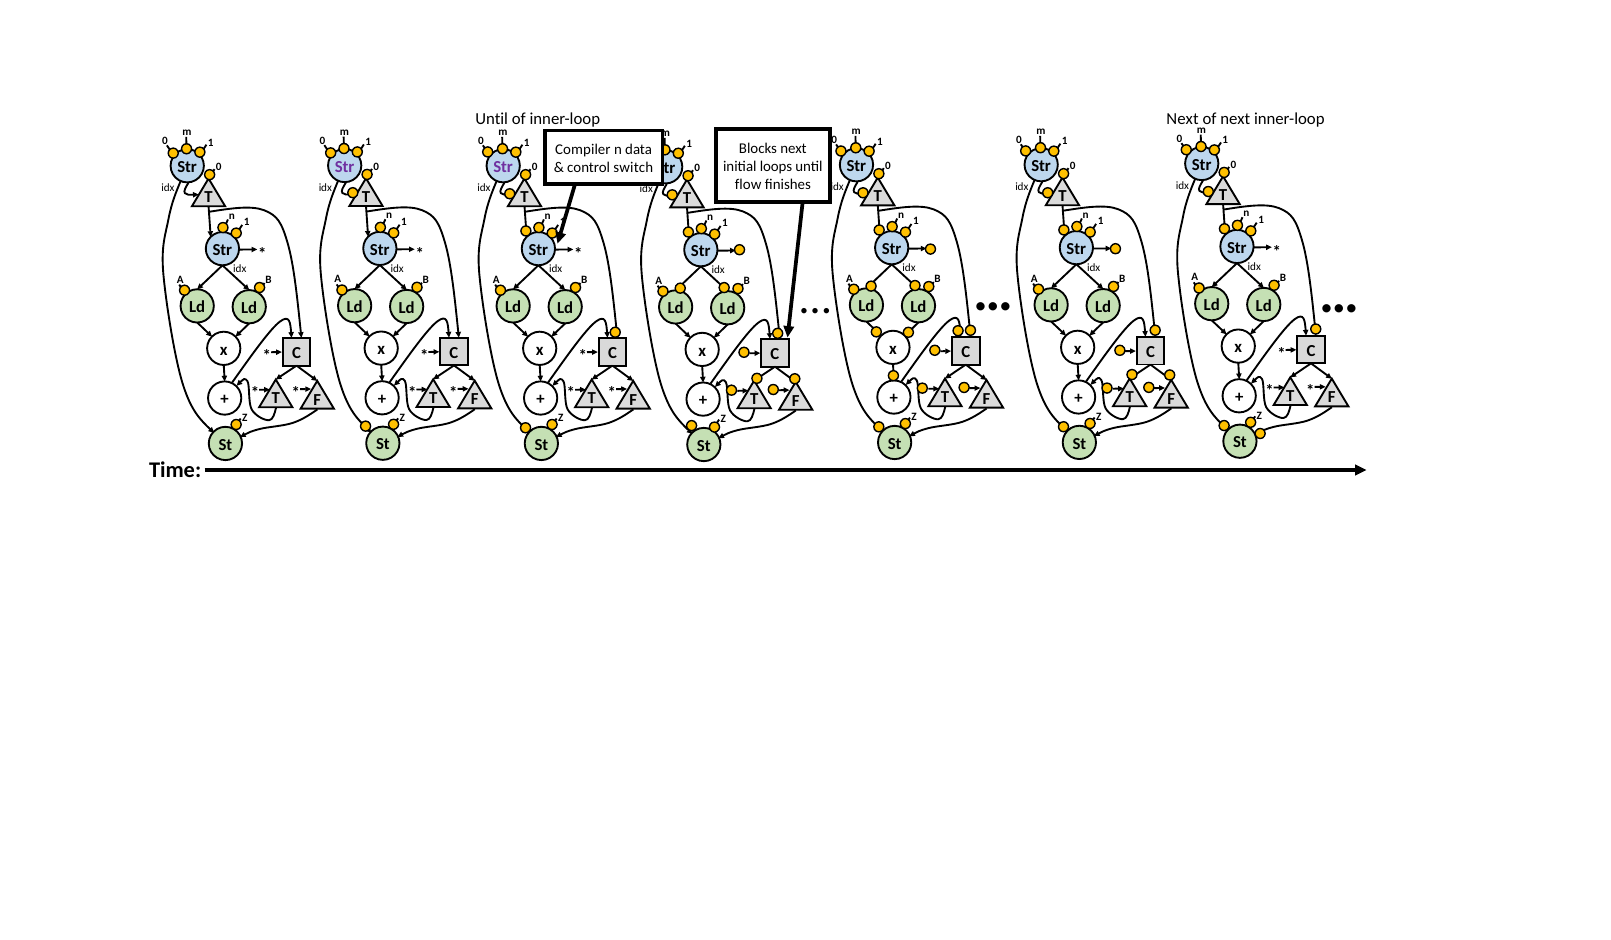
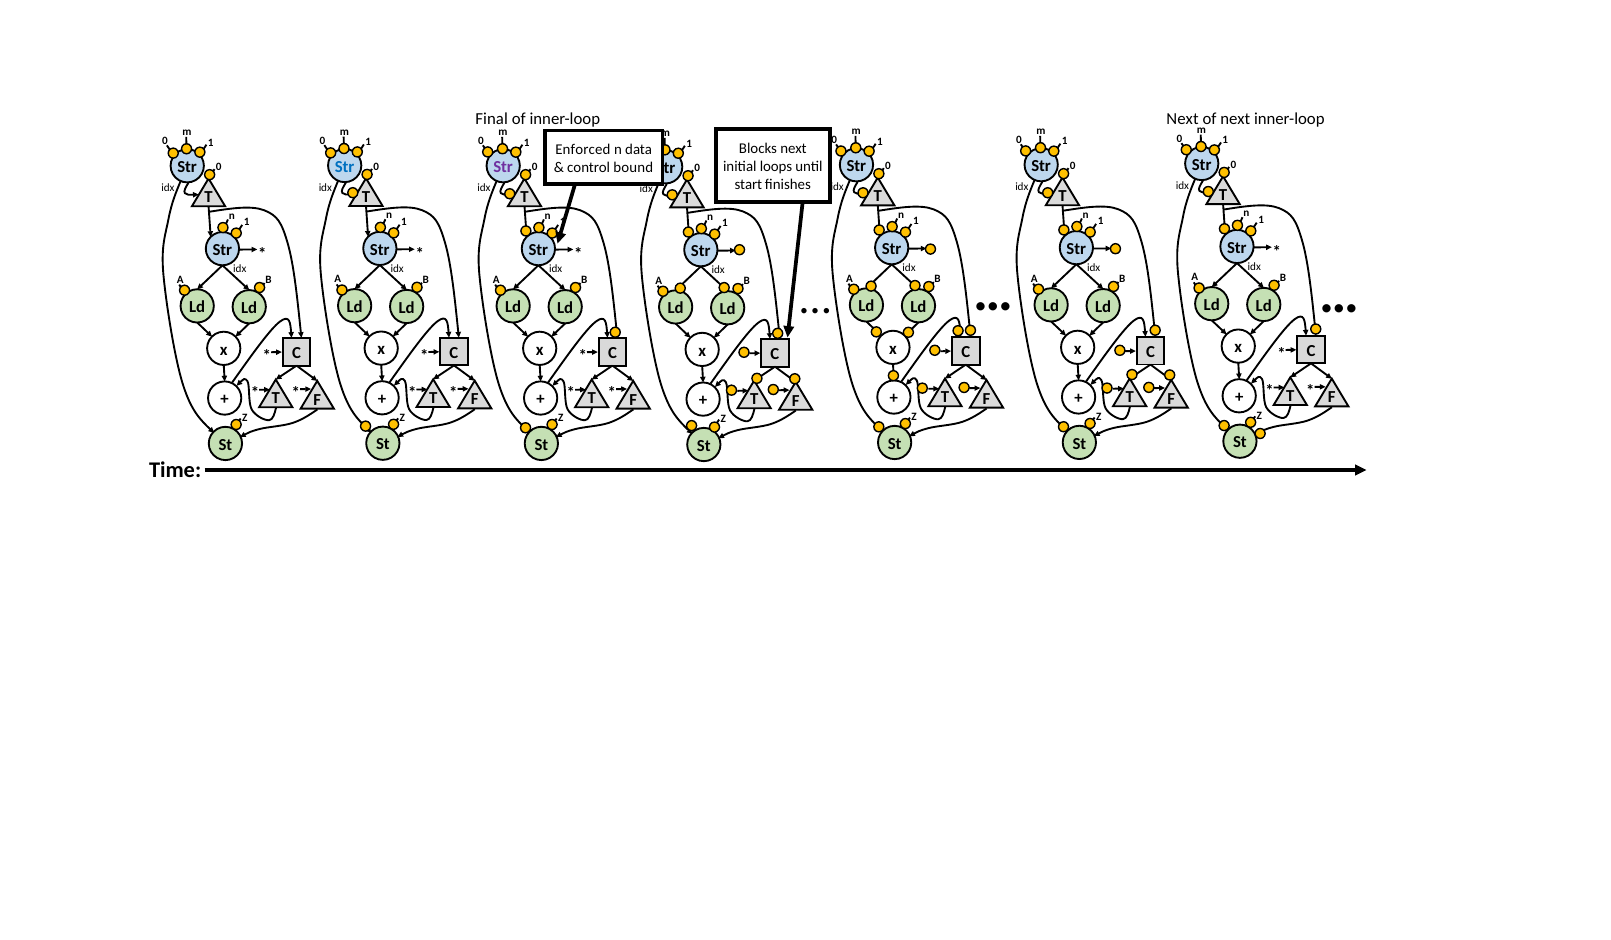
Until at (492, 119): Until -> Final
Compiler: Compiler -> Enforced
switch: switch -> bound
Str at (345, 167) colour: purple -> blue
flow: flow -> start
